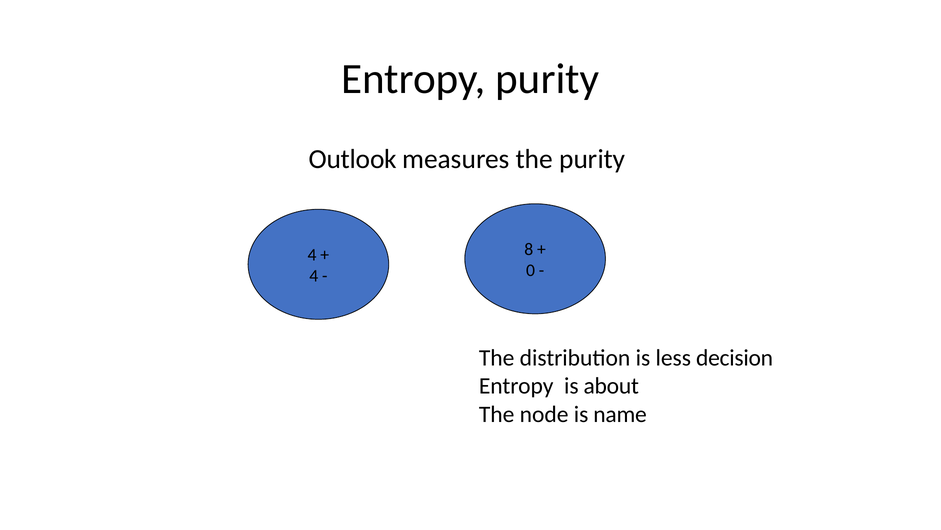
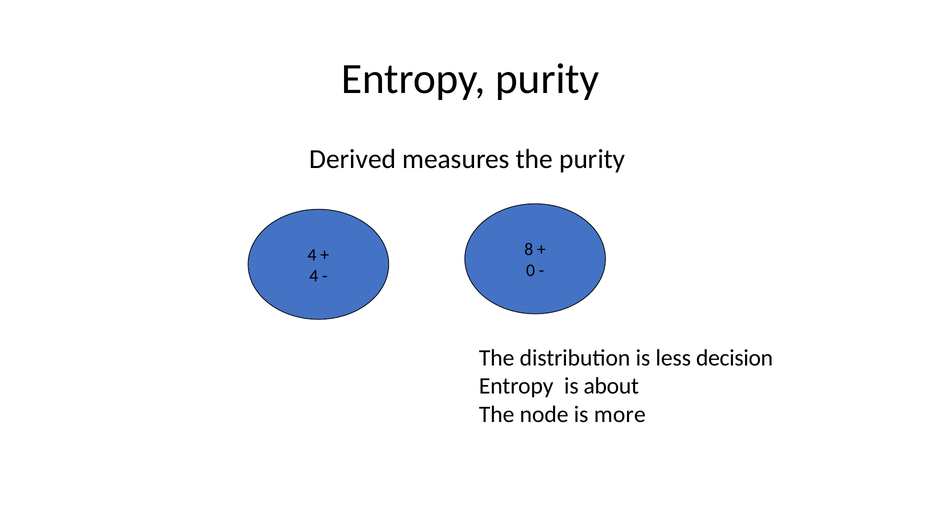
Outlook: Outlook -> Derived
name: name -> more
